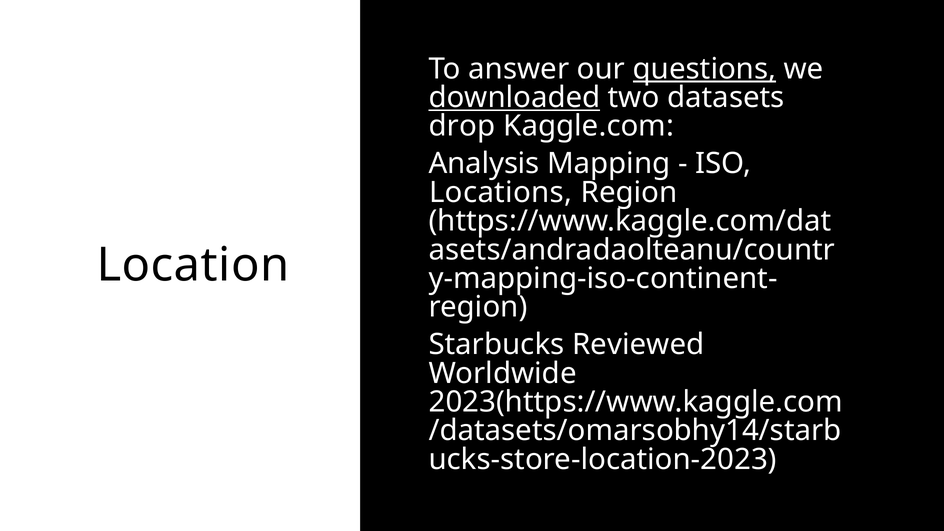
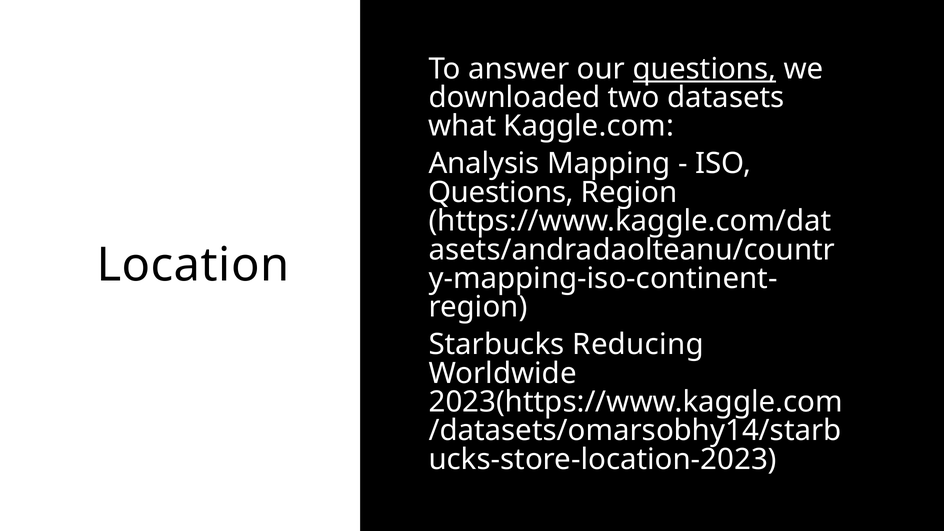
downloaded underline: present -> none
drop: drop -> what
Locations at (501, 192): Locations -> Questions
Reviewed: Reviewed -> Reducing
